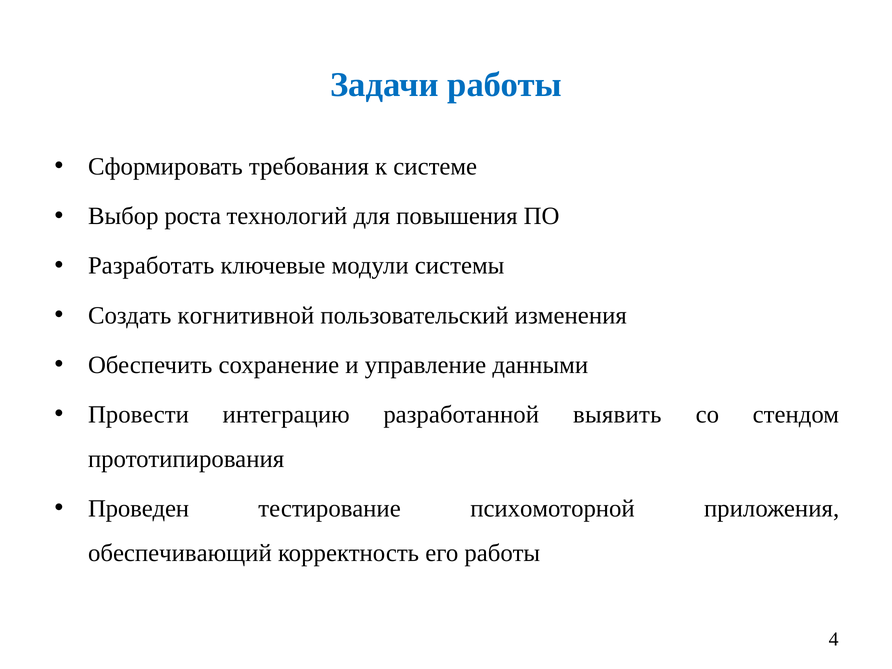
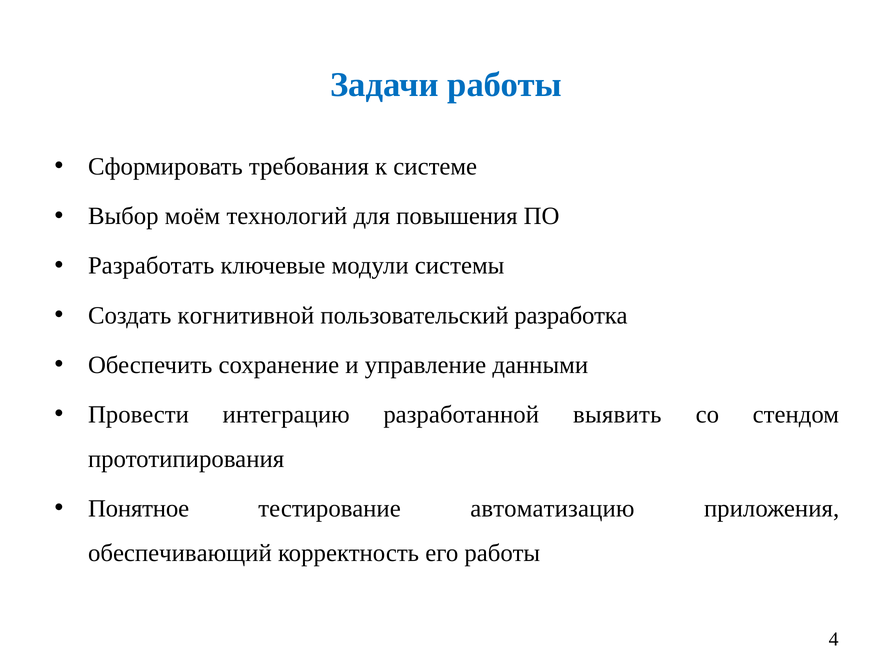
роста: роста -> моём
изменения: изменения -> разработка
Проведен: Проведен -> Понятное
психомоторной: психомоторной -> автоматизацию
